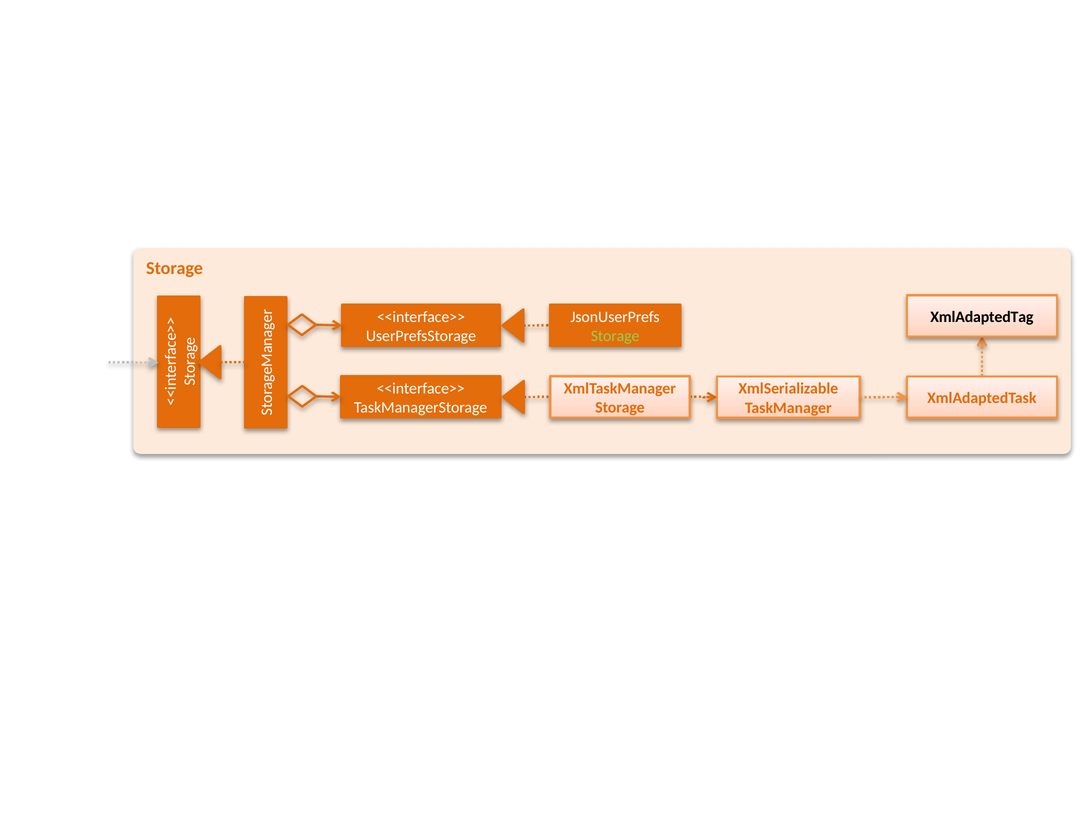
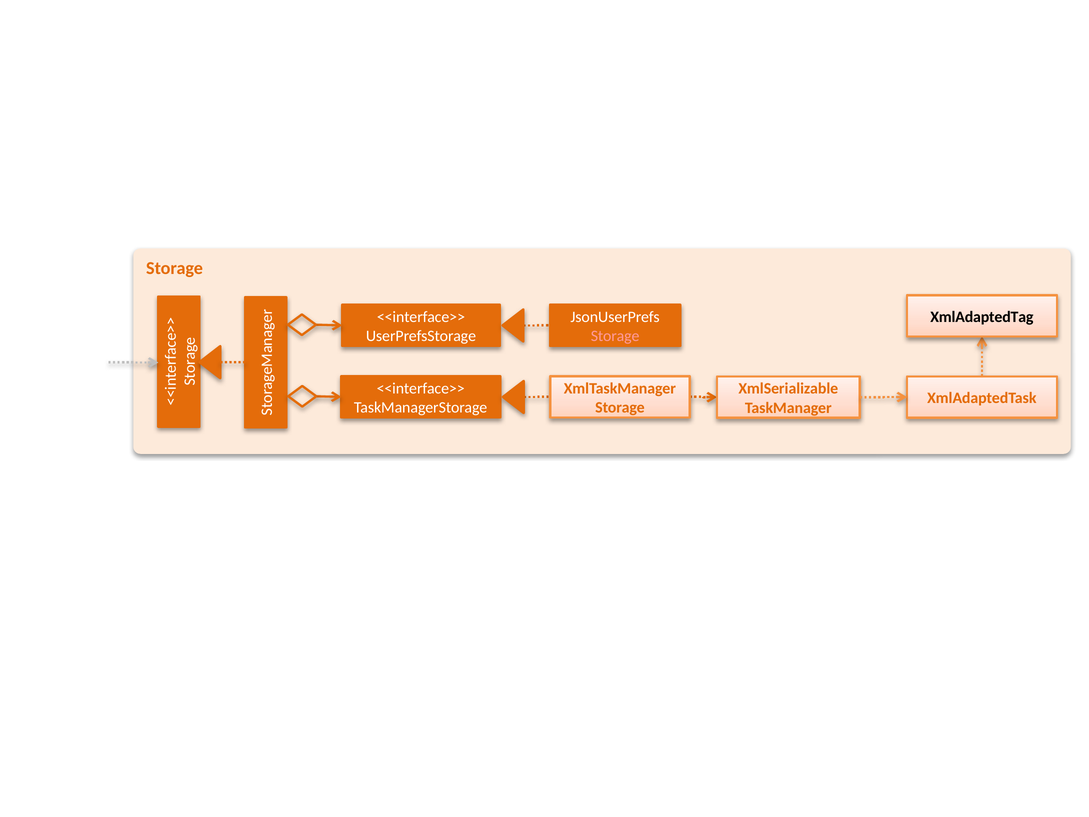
Storage at (615, 336) colour: light green -> pink
